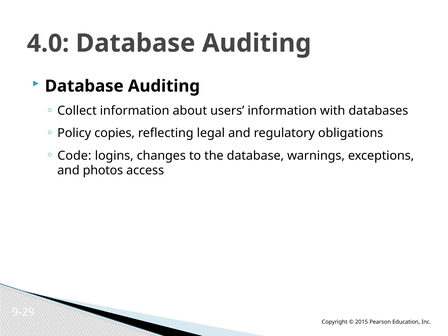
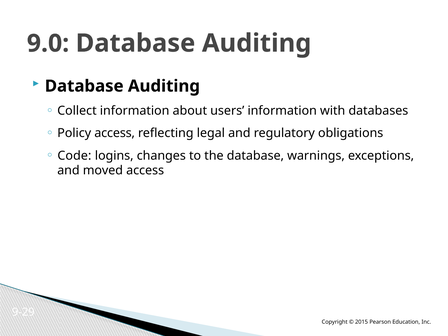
4.0: 4.0 -> 9.0
Policy copies: copies -> access
photos: photos -> moved
